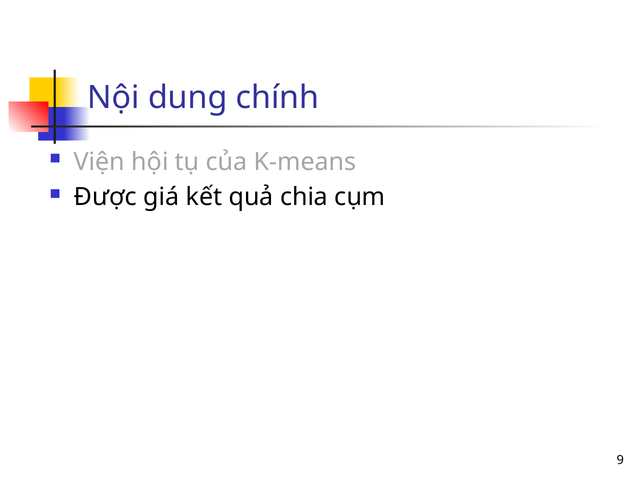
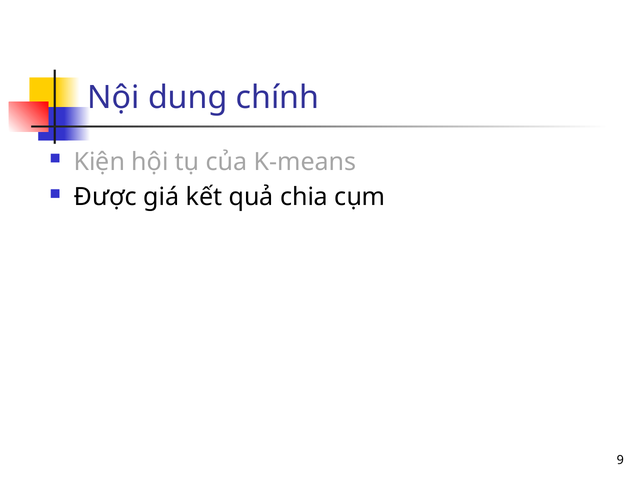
Viện: Viện -> Kiện
